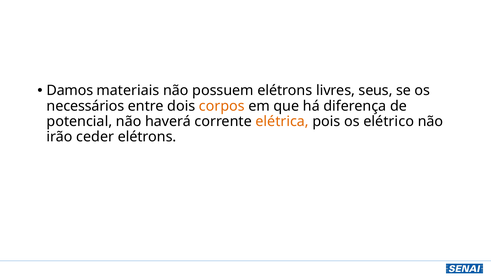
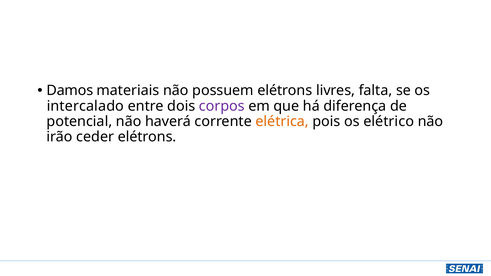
seus: seus -> falta
necessários: necessários -> intercalado
corpos colour: orange -> purple
